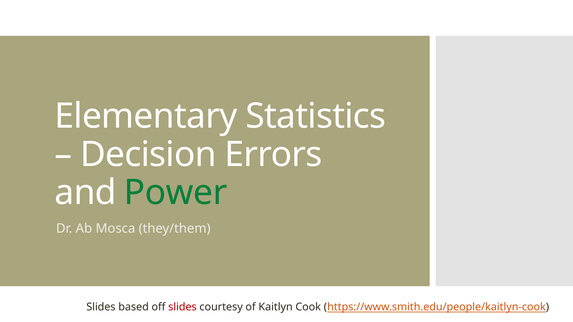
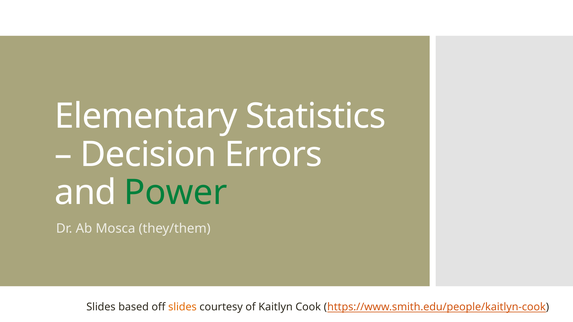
slides at (182, 307) colour: red -> orange
